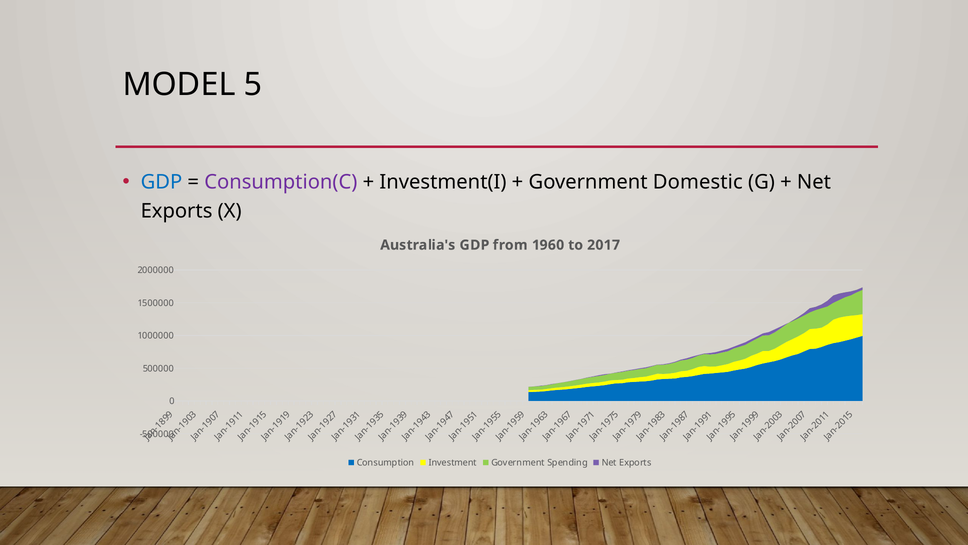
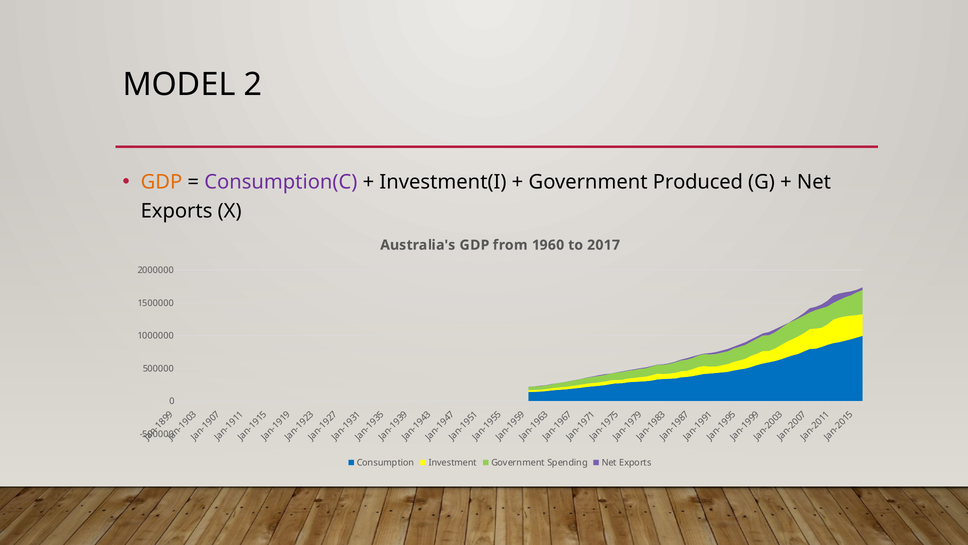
MODEL 5: 5 -> 2
GDP at (161, 182) colour: blue -> orange
Domestic: Domestic -> Produced
